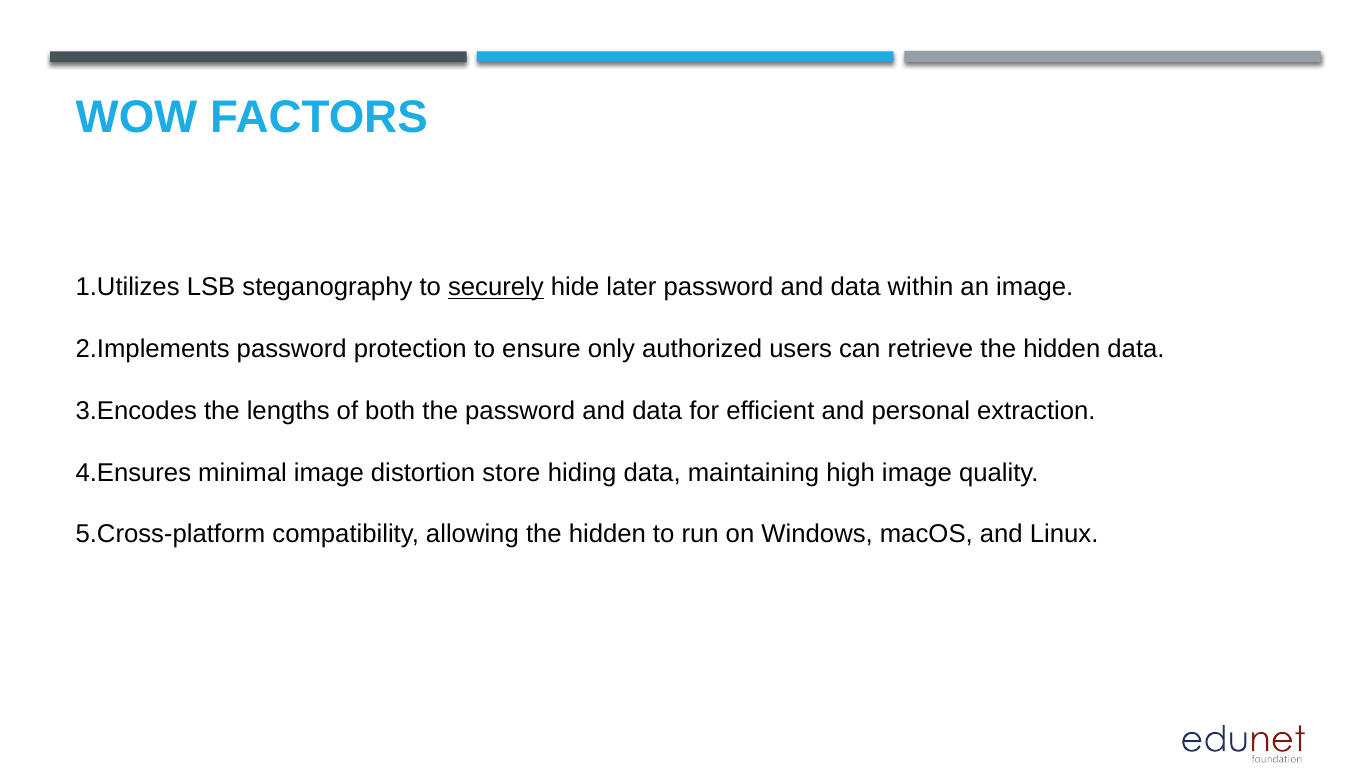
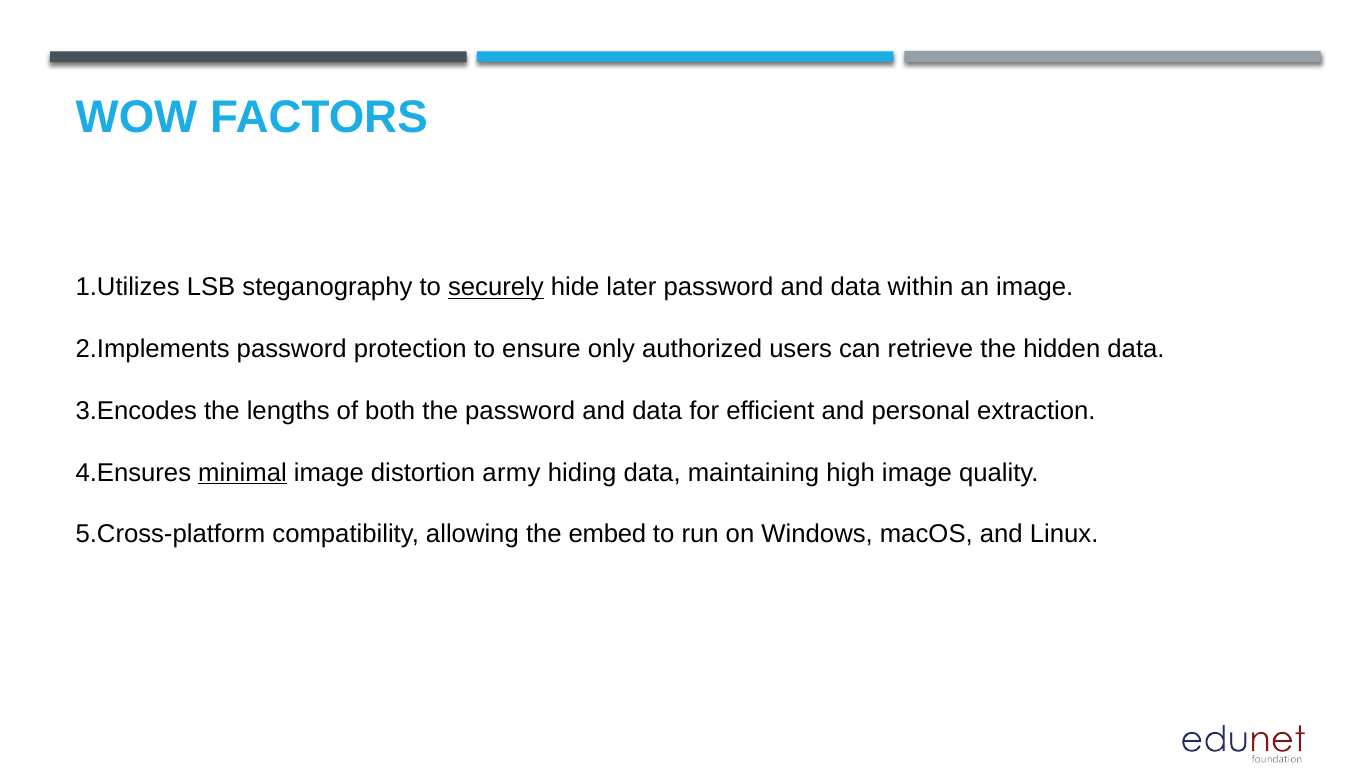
minimal underline: none -> present
store: store -> army
allowing the hidden: hidden -> embed
